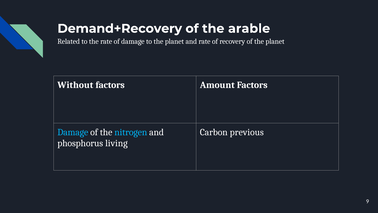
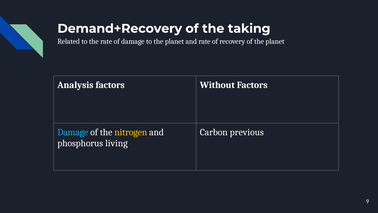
arable: arable -> taking
Without: Without -> Analysis
Amount: Amount -> Without
nitrogen colour: light blue -> yellow
